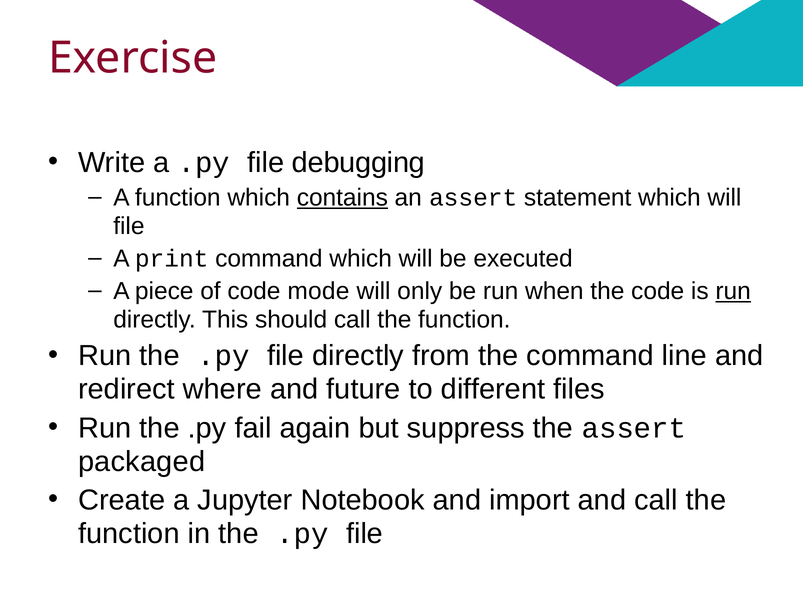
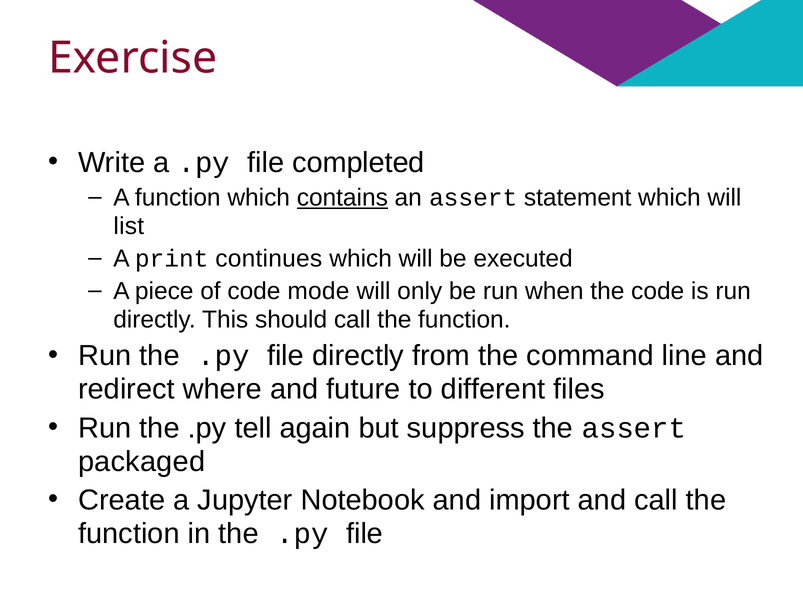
debugging: debugging -> completed
file at (129, 226): file -> list
print command: command -> continues
run at (733, 291) underline: present -> none
fail: fail -> tell
